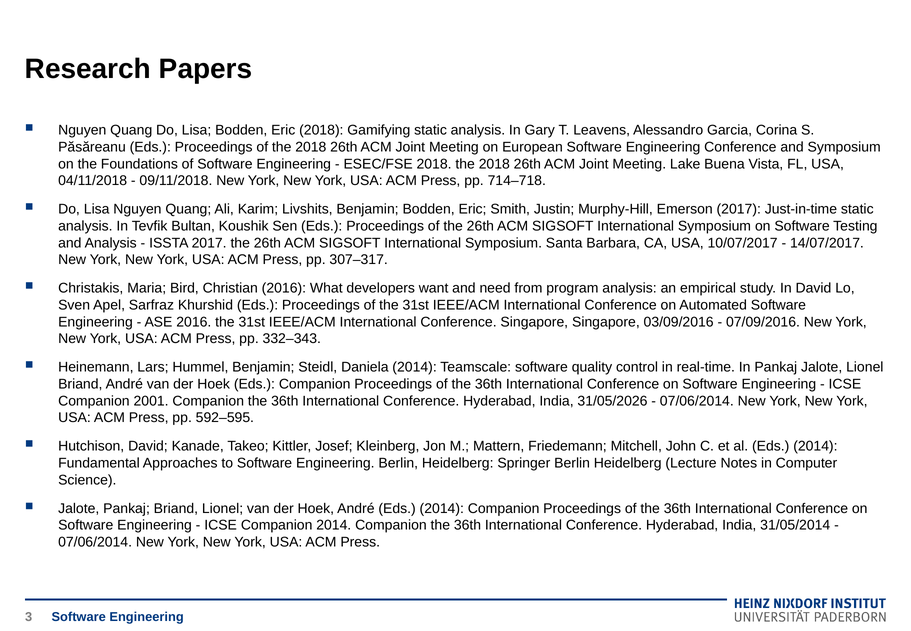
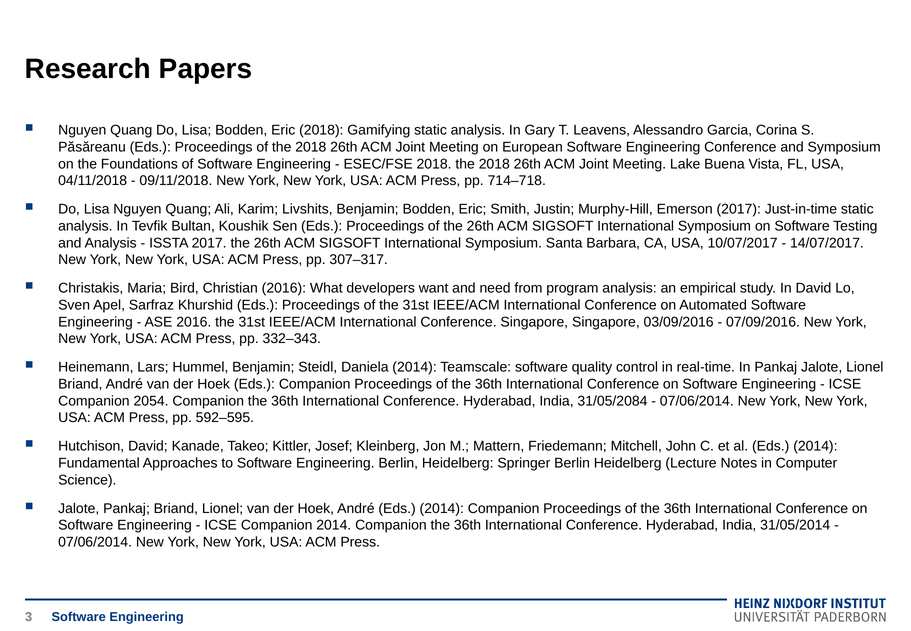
2001: 2001 -> 2054
31/05/2026: 31/05/2026 -> 31/05/2084
